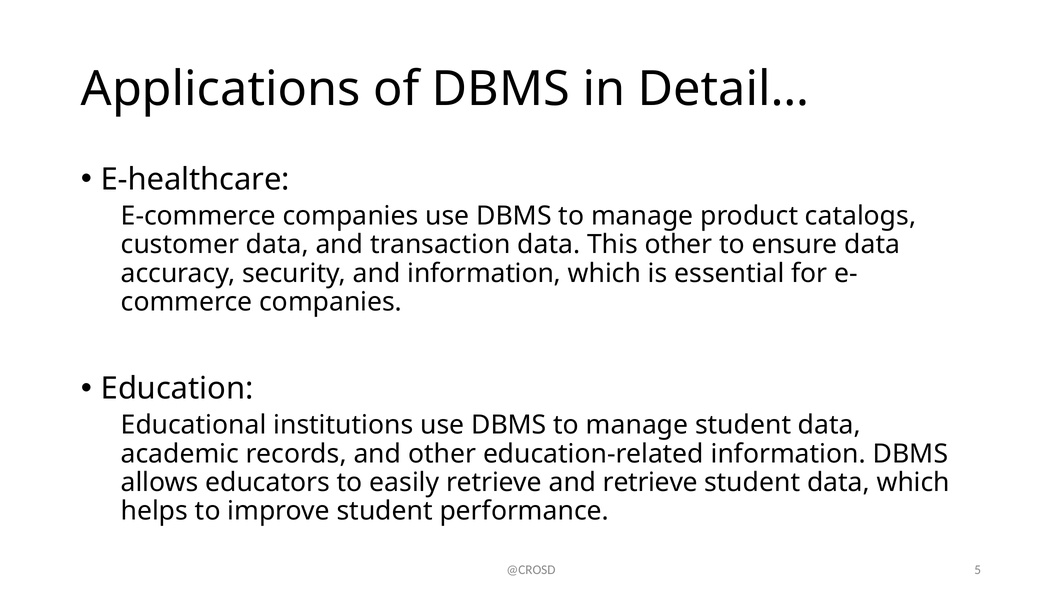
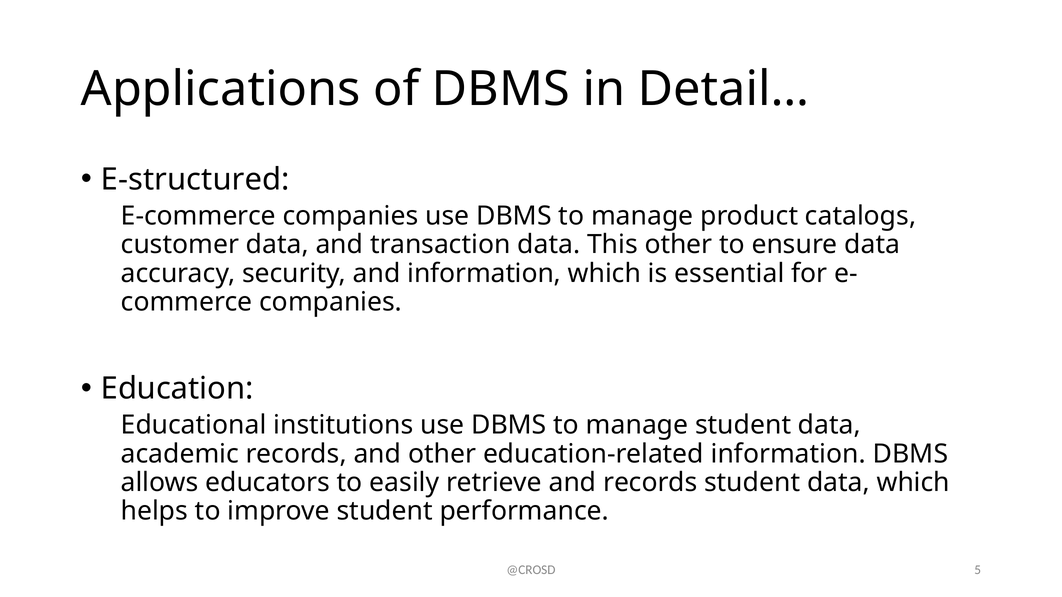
E-healthcare: E-healthcare -> E-structured
and retrieve: retrieve -> records
